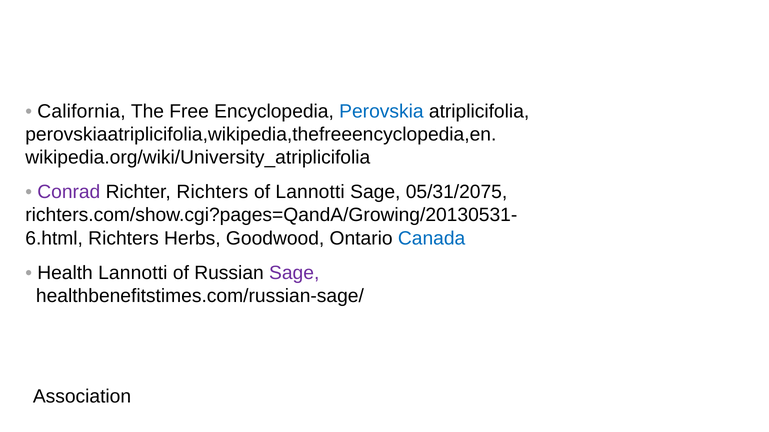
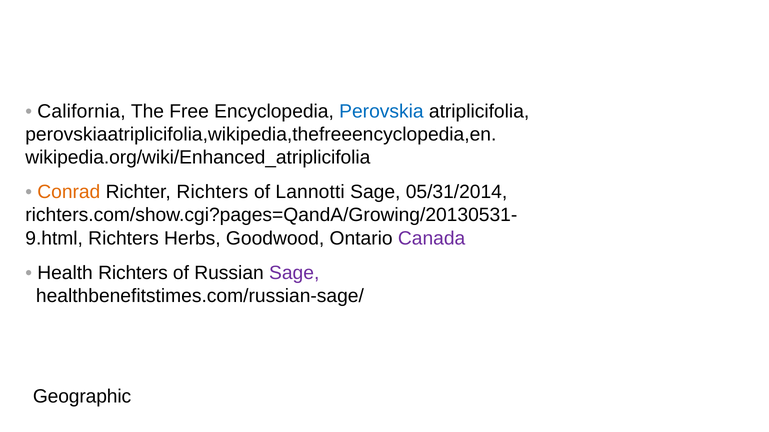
wikipedia.org/wiki/University_atriplicifolia: wikipedia.org/wiki/University_atriplicifolia -> wikipedia.org/wiki/Enhanced_atriplicifolia
Conrad colour: purple -> orange
05/31/2075: 05/31/2075 -> 05/31/2014
6.html: 6.html -> 9.html
Canada colour: blue -> purple
Health Lannotti: Lannotti -> Richters
Association: Association -> Geographic
